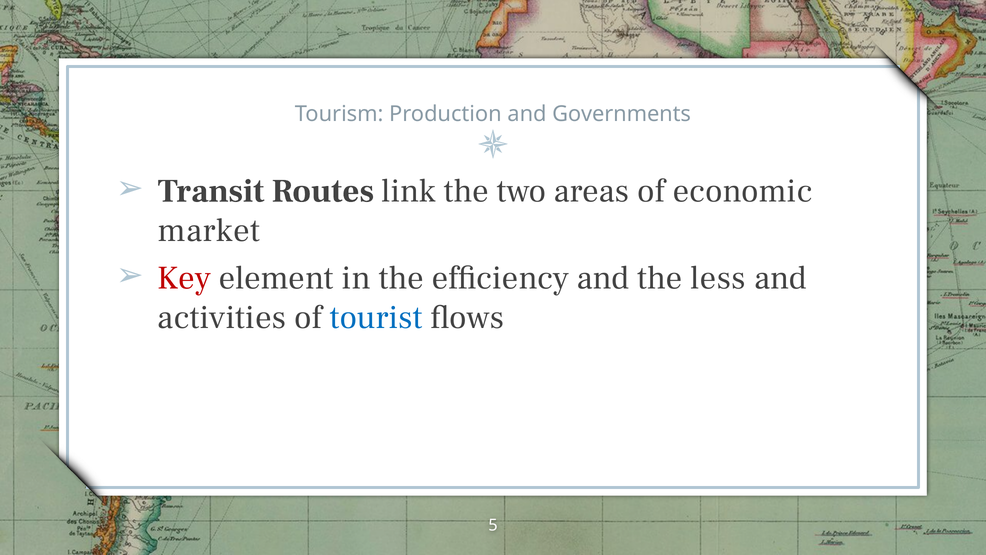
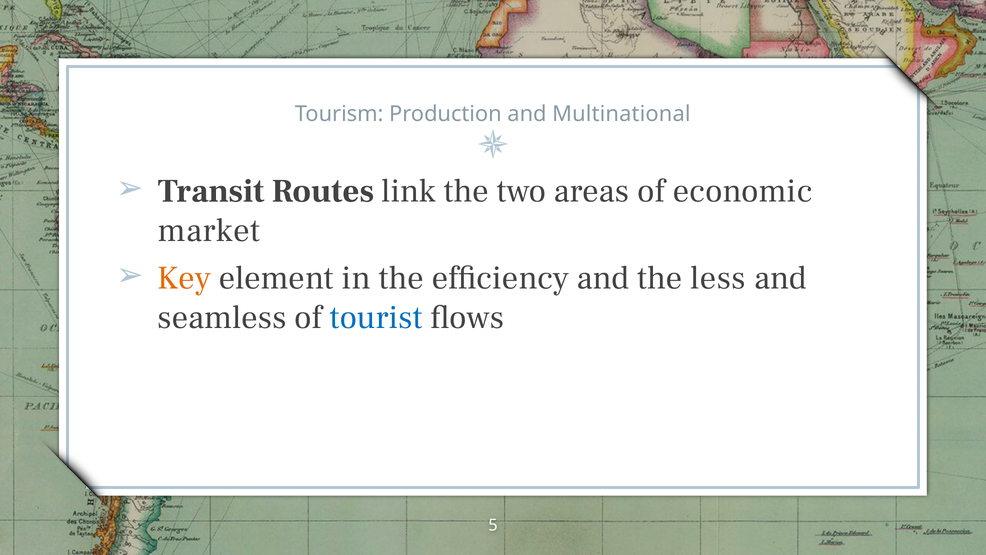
Governments: Governments -> Multinational
Key colour: red -> orange
activities: activities -> seamless
